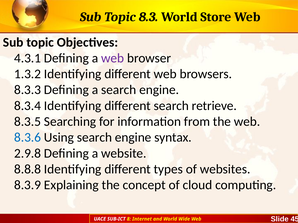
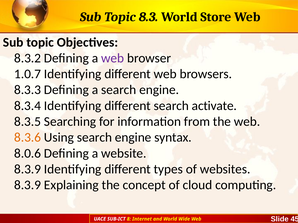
4.3.1: 4.3.1 -> 8.3.2
1.3.2: 1.3.2 -> 1.0.7
retrieve: retrieve -> activate
8.3.6 colour: blue -> orange
2.9.8: 2.9.8 -> 8.0.6
8.8.8 at (28, 170): 8.8.8 -> 8.3.9
